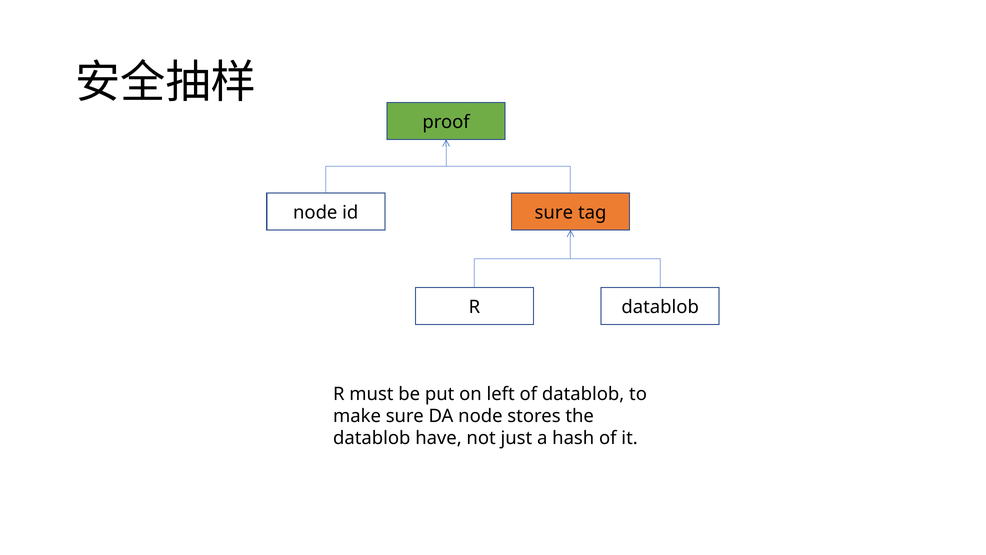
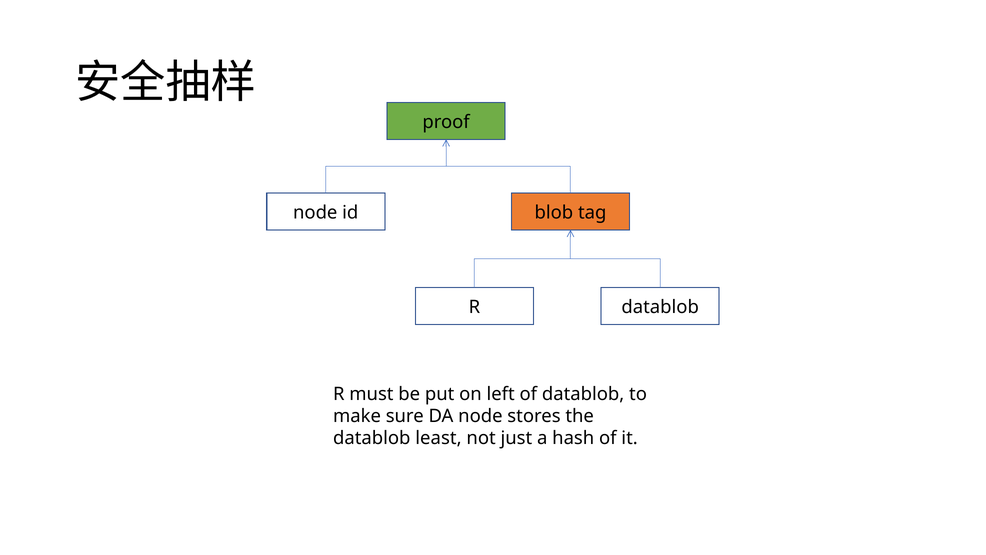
sure at (554, 213): sure -> blob
have: have -> least
